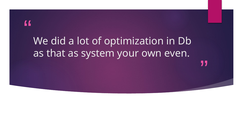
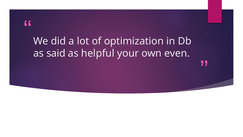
that: that -> said
system: system -> helpful
